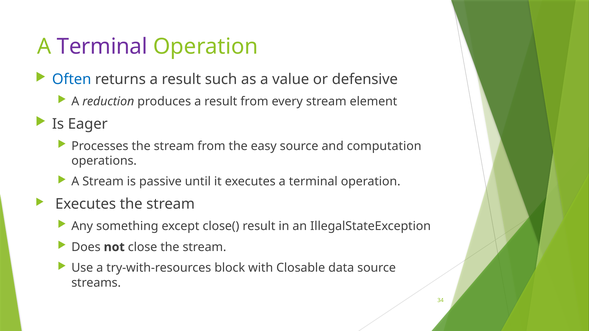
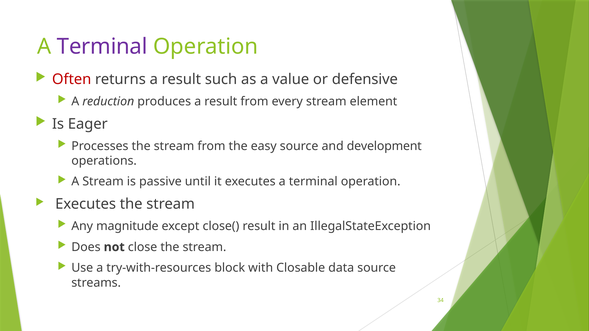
Often colour: blue -> red
computation: computation -> development
something: something -> magnitude
